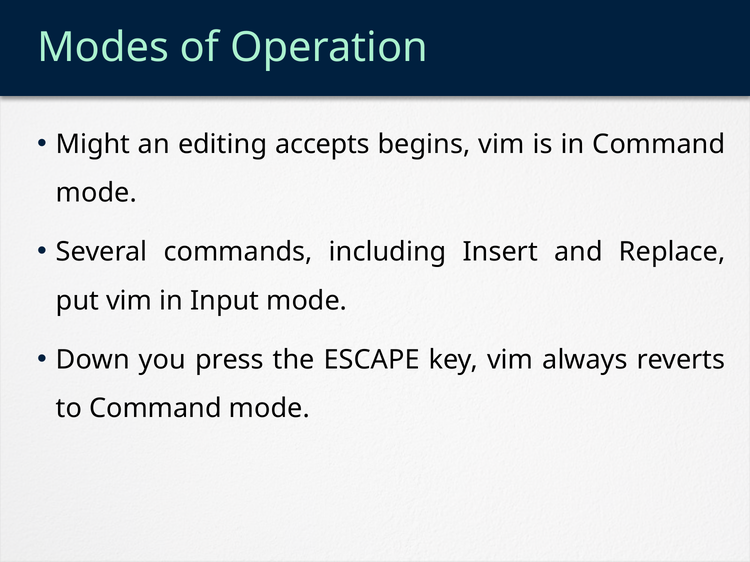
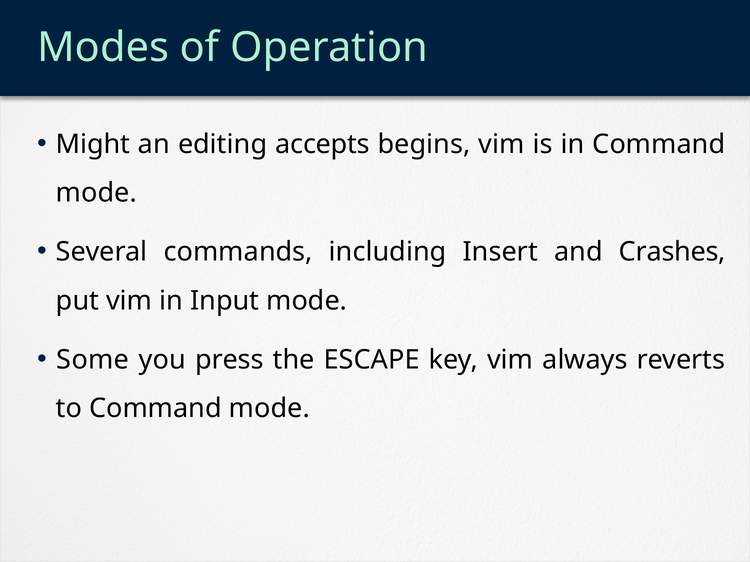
Replace: Replace -> Crashes
Down: Down -> Some
